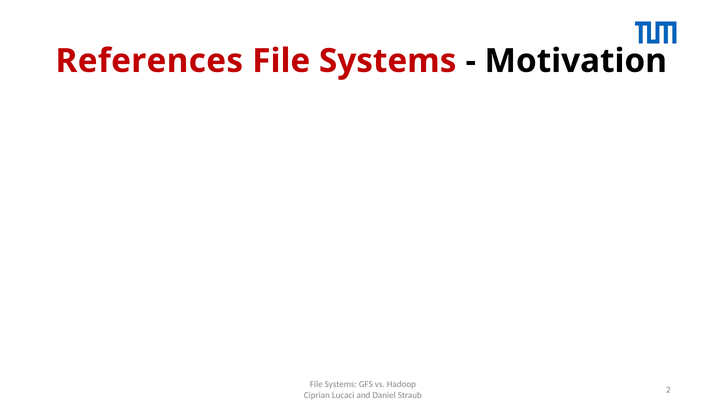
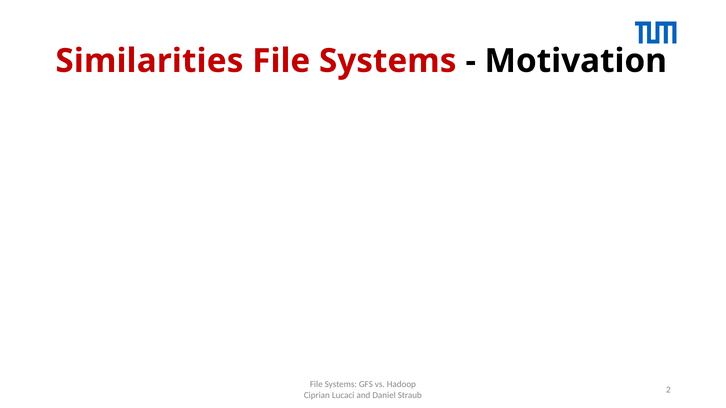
References: References -> Similarities
